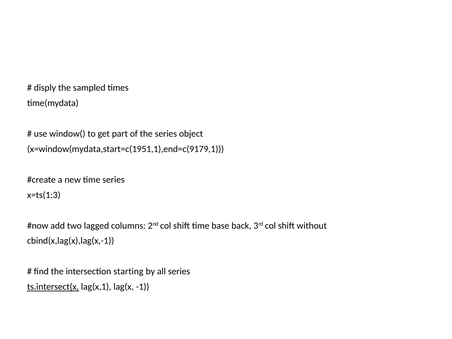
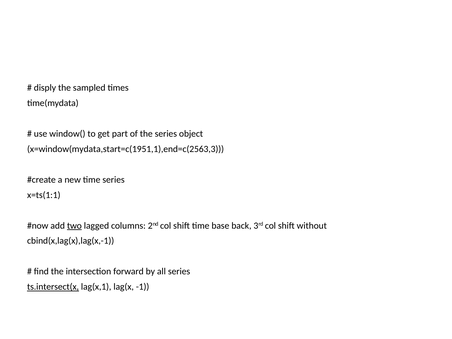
x=window(mydata,start=c(1951,1),end=c(9179,1: x=window(mydata,start=c(1951,1),end=c(9179,1 -> x=window(mydata,start=c(1951,1),end=c(2563,3
x=ts(1:3: x=ts(1:3 -> x=ts(1:1
two underline: none -> present
starting: starting -> forward
